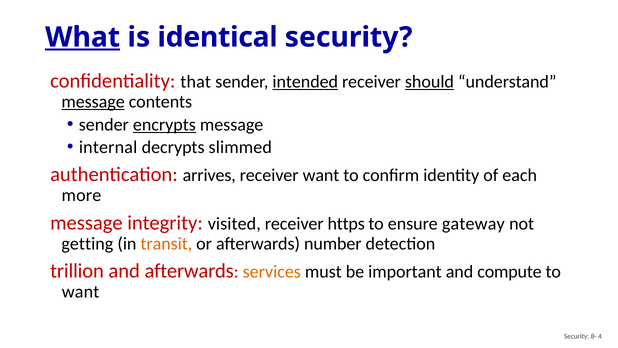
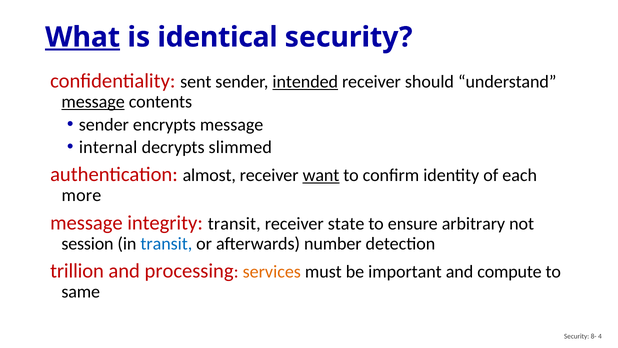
that: that -> sent
should underline: present -> none
encrypts underline: present -> none
arrives: arrives -> almost
want at (321, 175) underline: none -> present
integrity visited: visited -> transit
https: https -> state
gateway: gateway -> arbitrary
getting: getting -> session
transit at (166, 243) colour: orange -> blue
and afterwards: afterwards -> processing
want at (81, 291): want -> same
